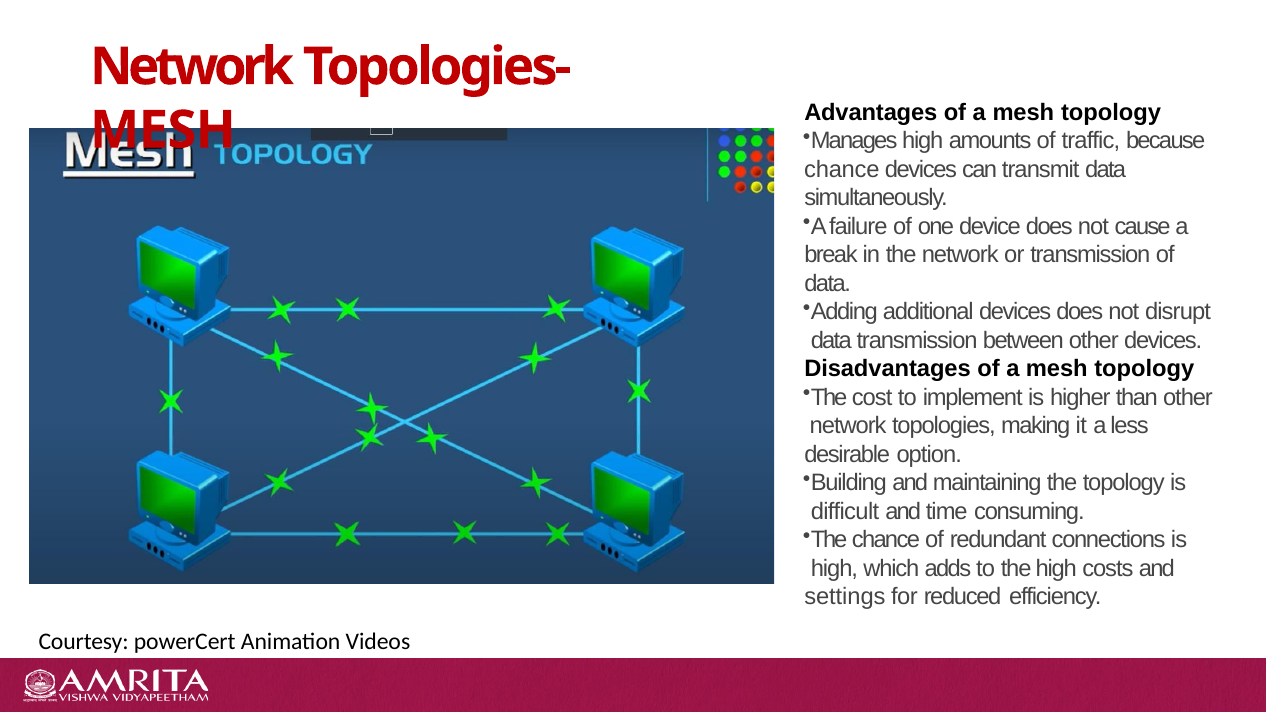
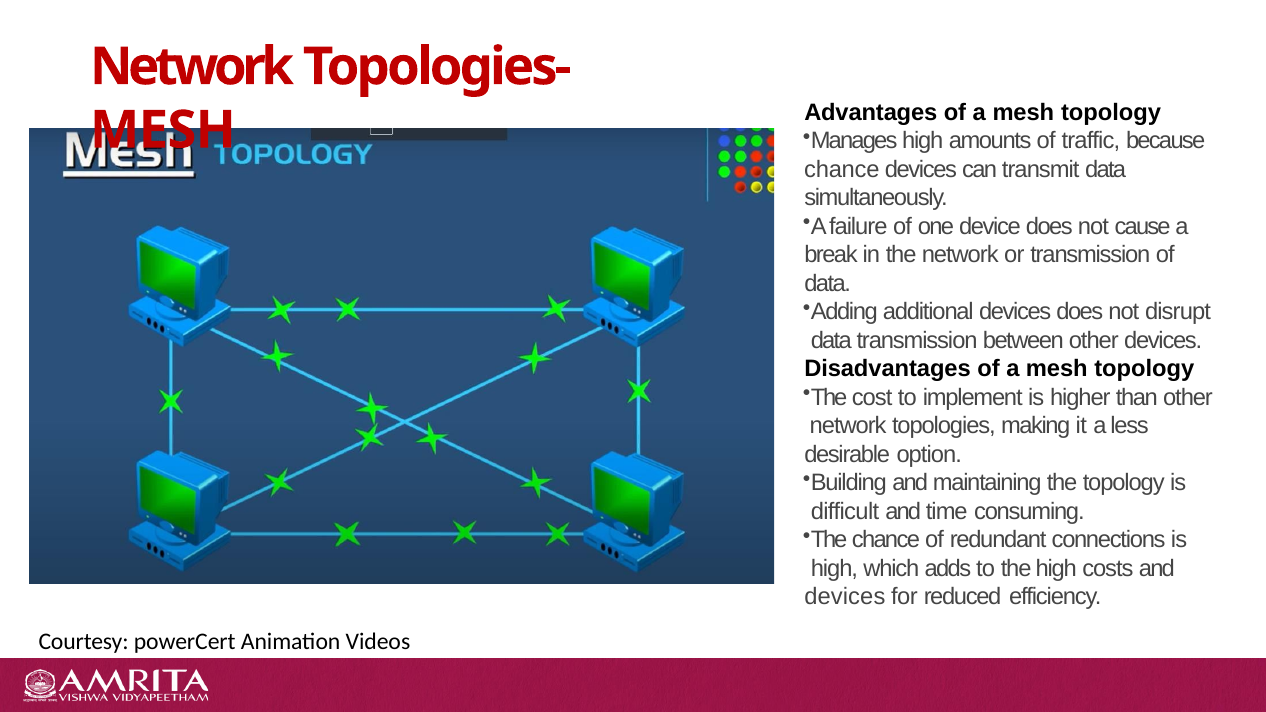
settings at (845, 597): settings -> devices
